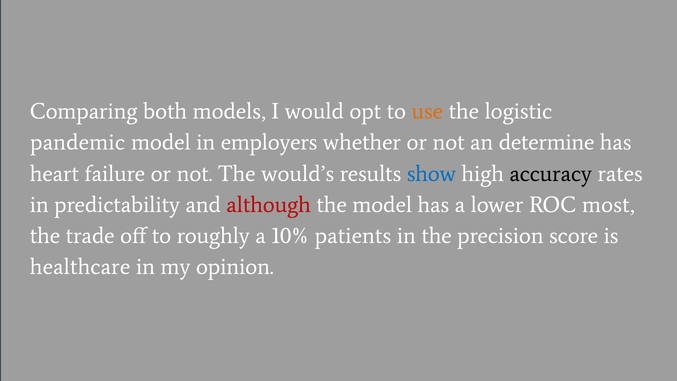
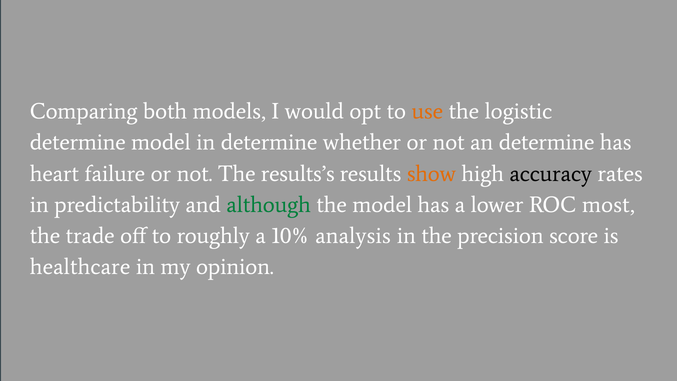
pandemic at (78, 142): pandemic -> determine
in employers: employers -> determine
would’s: would’s -> results’s
show colour: blue -> orange
although colour: red -> green
patients: patients -> analysis
